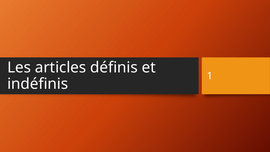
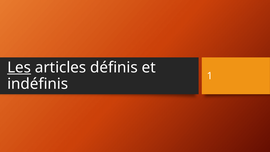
Les underline: none -> present
